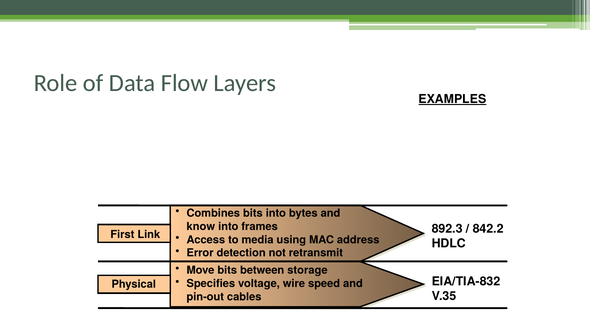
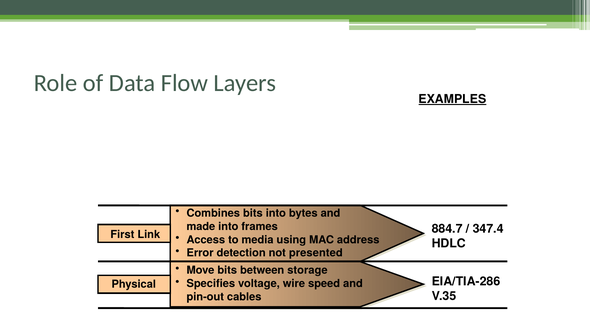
know: know -> made
892.3: 892.3 -> 884.7
842.2: 842.2 -> 347.4
retransmit: retransmit -> presented
EIA/TIA-832: EIA/TIA-832 -> EIA/TIA-286
